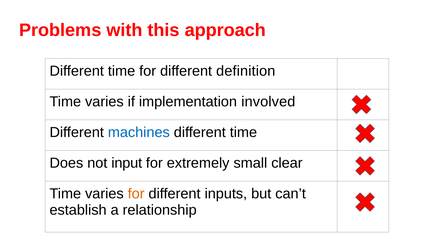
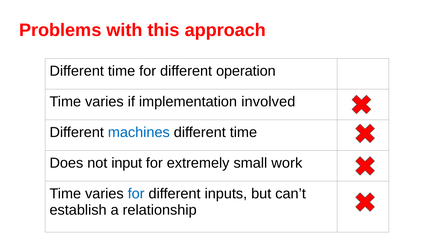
definition: definition -> operation
clear: clear -> work
for at (136, 194) colour: orange -> blue
